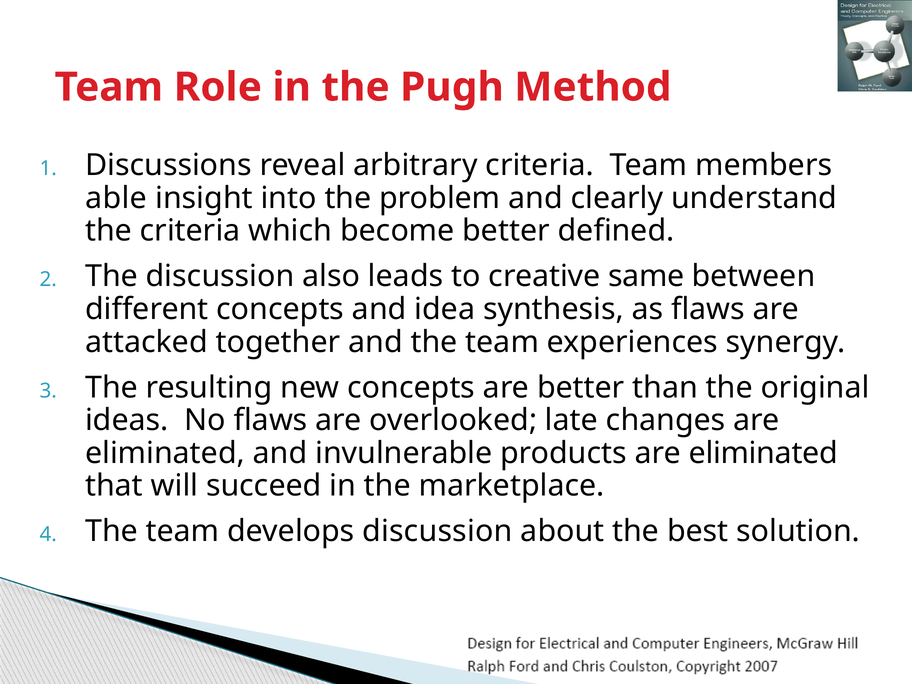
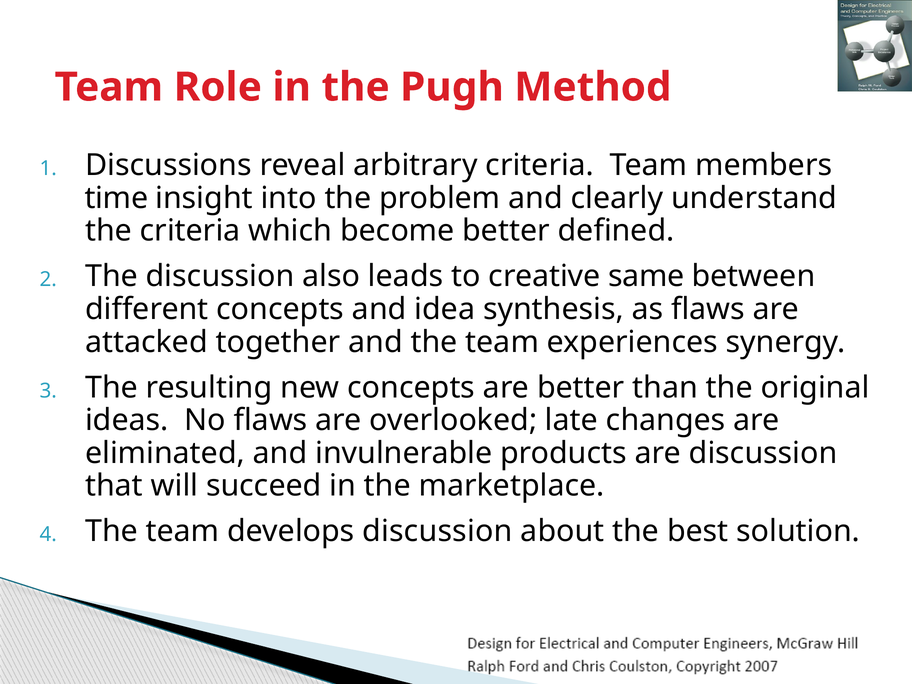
able: able -> time
products are eliminated: eliminated -> discussion
